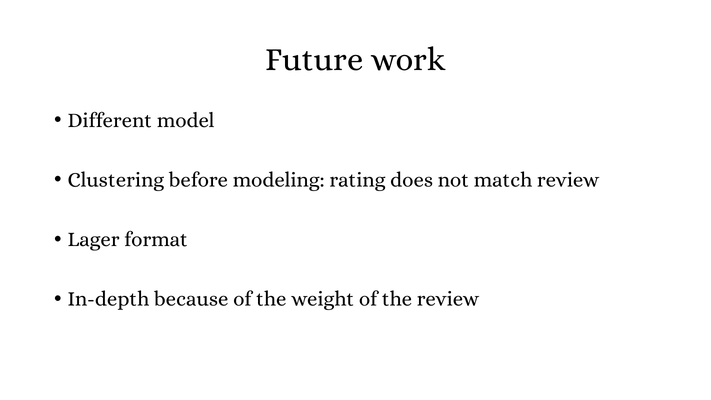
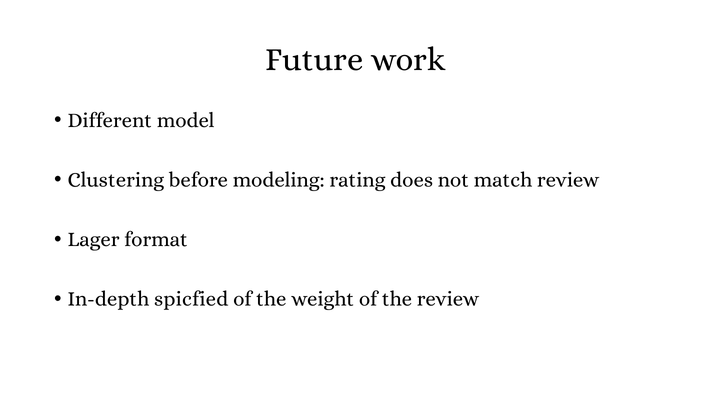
because: because -> spicfied
